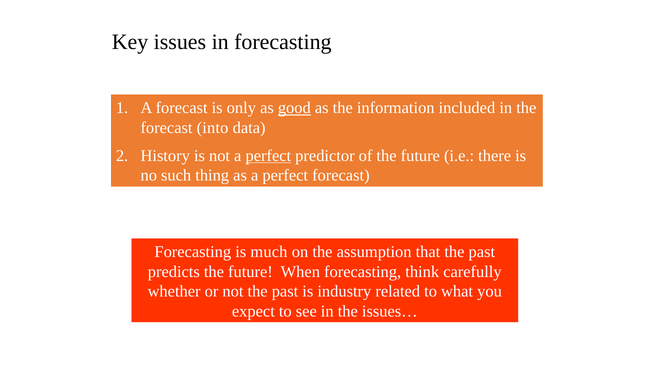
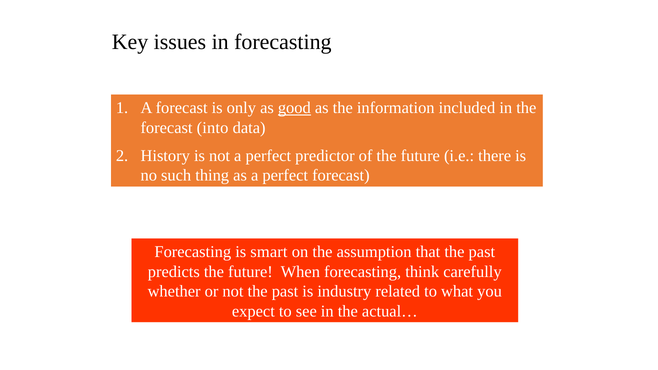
perfect at (268, 156) underline: present -> none
much: much -> smart
issues…: issues… -> actual…
